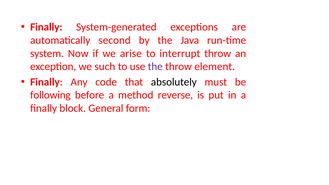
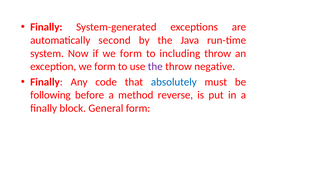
if we arise: arise -> form
interrupt: interrupt -> including
exception we such: such -> form
element: element -> negative
absolutely colour: black -> blue
